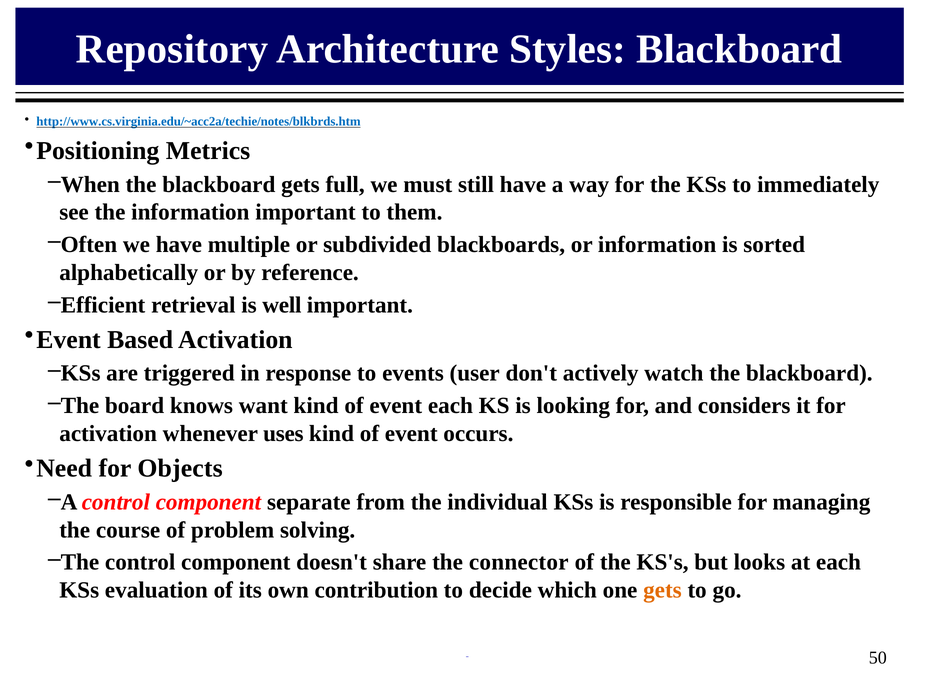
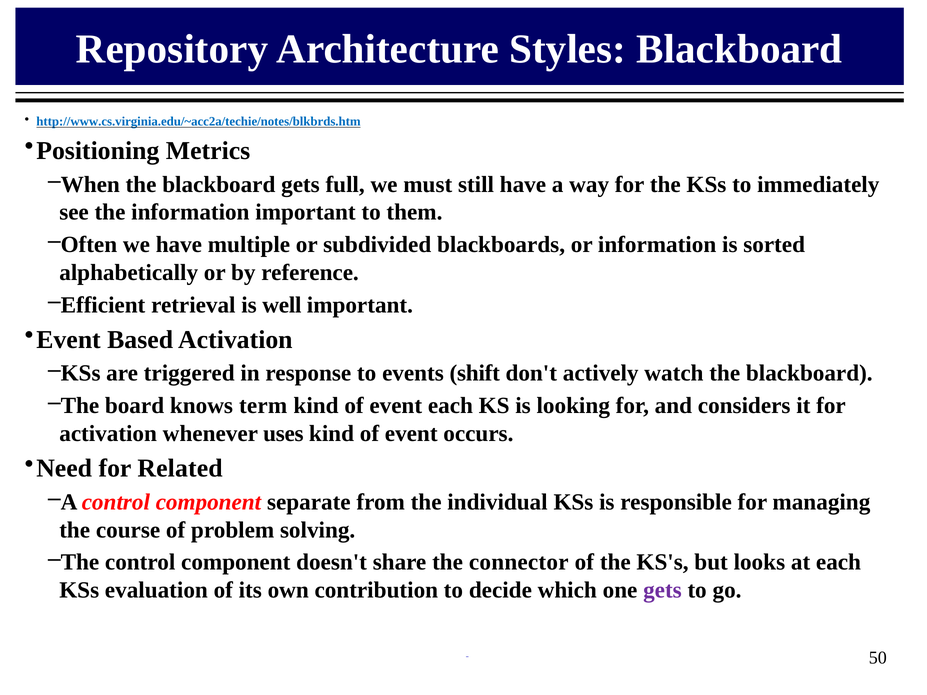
user: user -> shift
want: want -> term
Objects: Objects -> Related
gets at (662, 590) colour: orange -> purple
